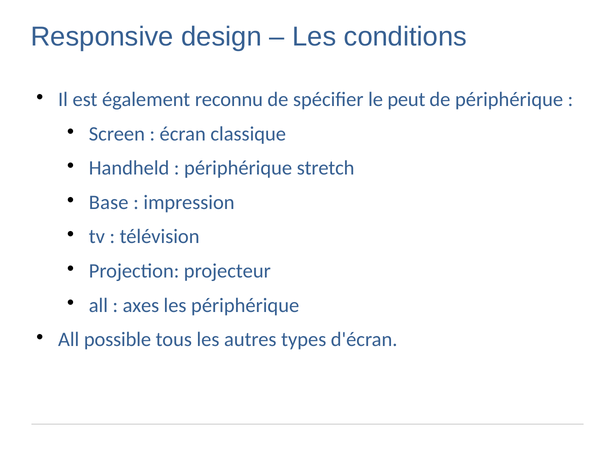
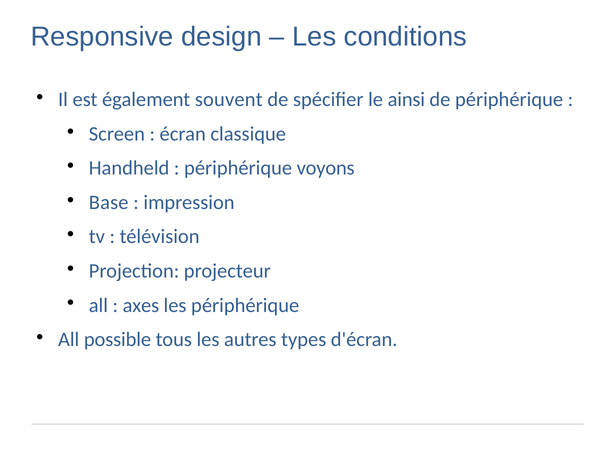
reconnu: reconnu -> souvent
peut: peut -> ainsi
stretch: stretch -> voyons
